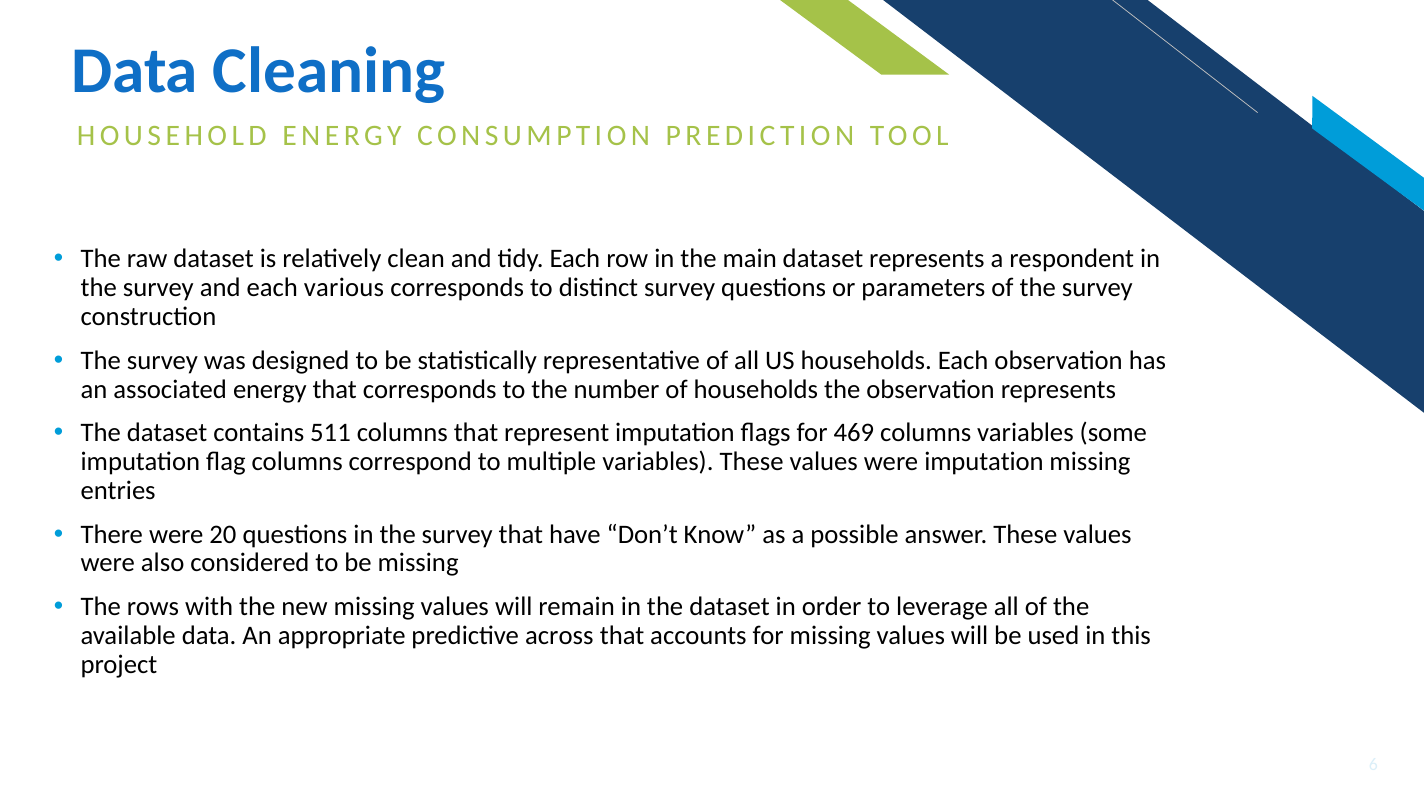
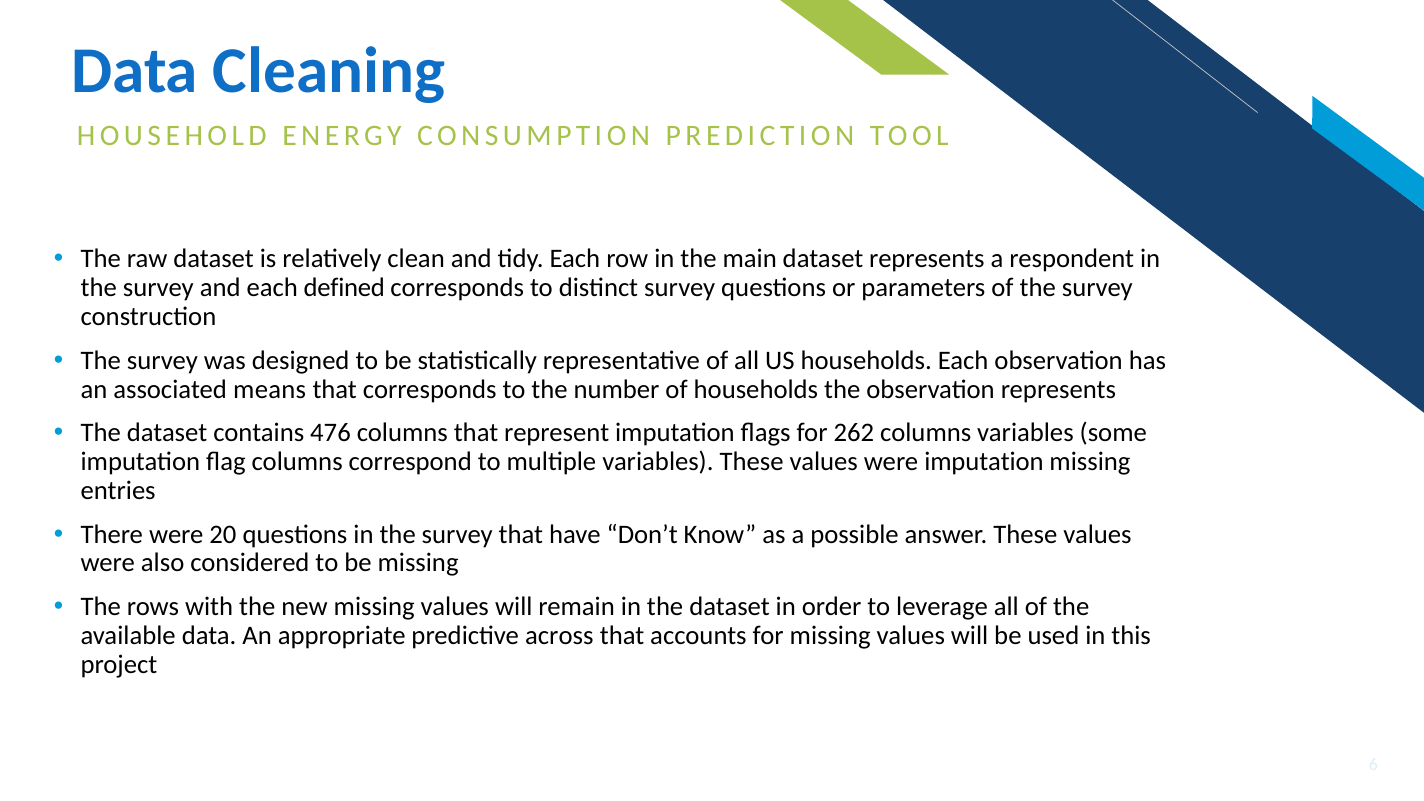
various: various -> defined
associated energy: energy -> means
511: 511 -> 476
469: 469 -> 262
